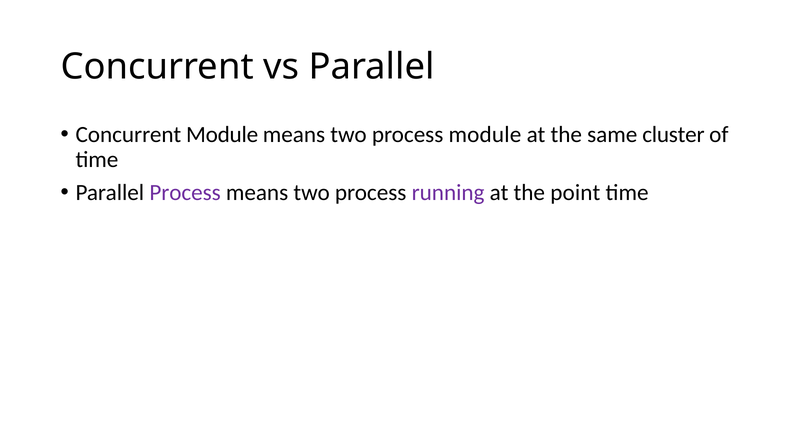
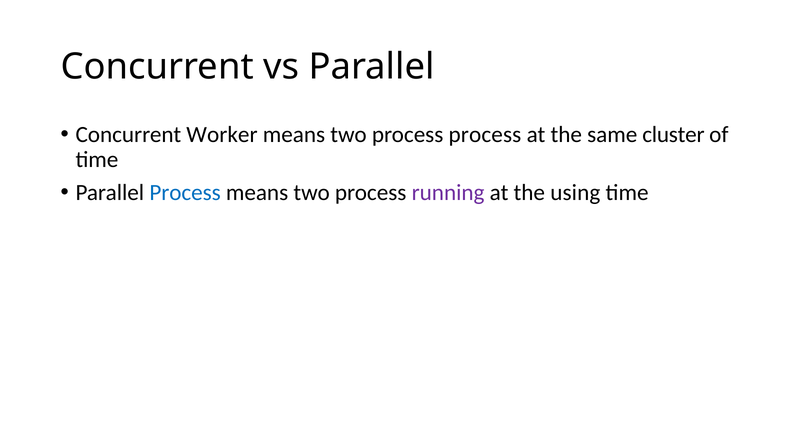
Concurrent Module: Module -> Worker
process module: module -> process
Process at (185, 193) colour: purple -> blue
point: point -> using
